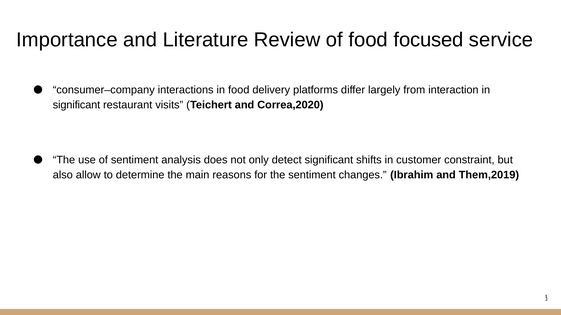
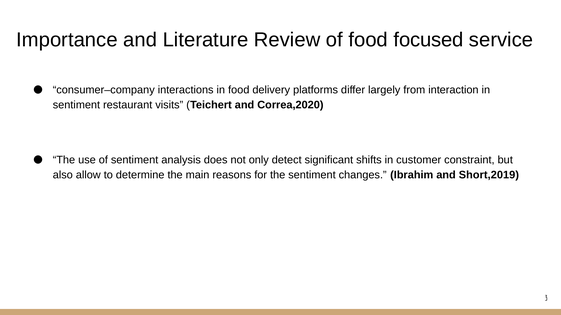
significant at (76, 105): significant -> sentiment
Them,2019: Them,2019 -> Short,2019
